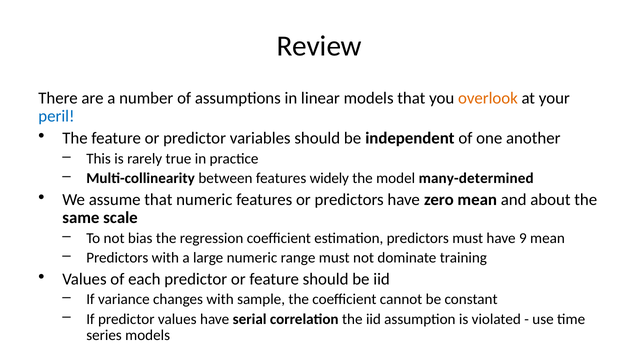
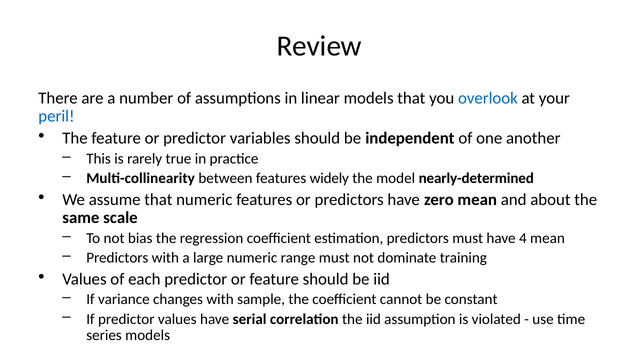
overlook colour: orange -> blue
many-determined: many-determined -> nearly-determined
9: 9 -> 4
